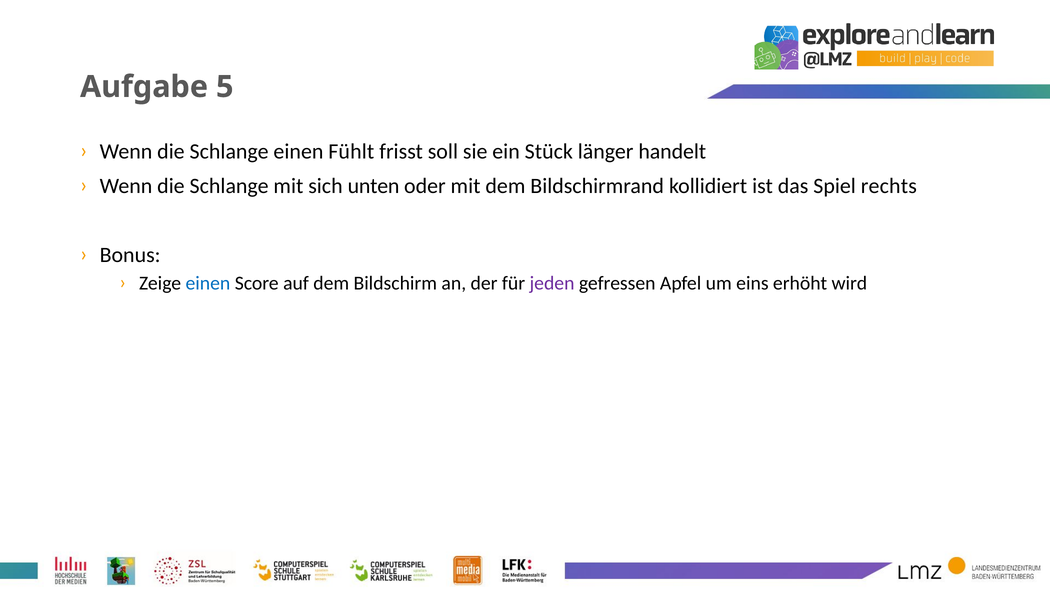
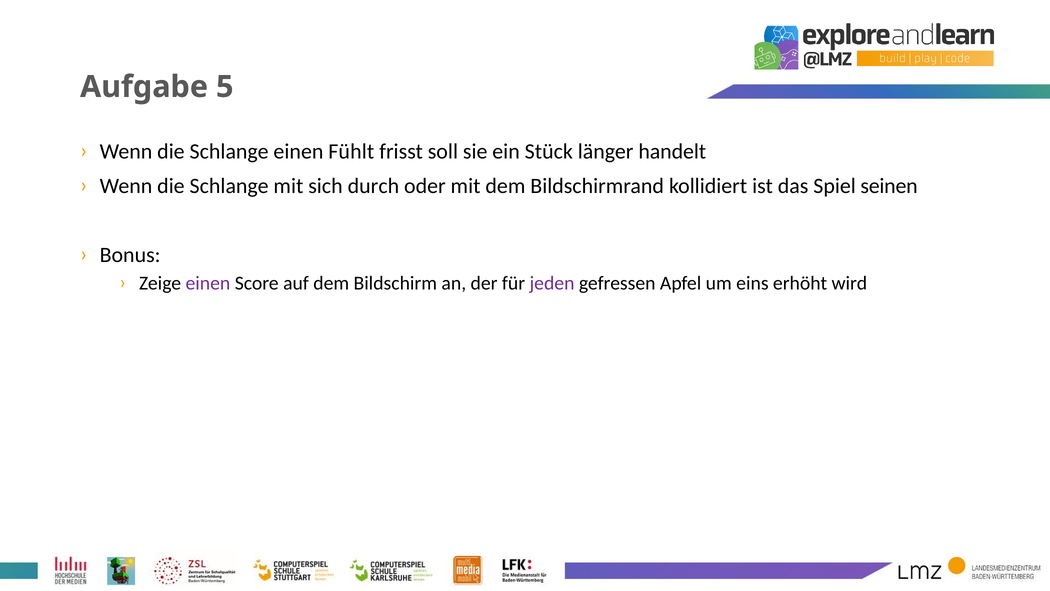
unten: unten -> durch
rechts: rechts -> seinen
einen at (208, 283) colour: blue -> purple
